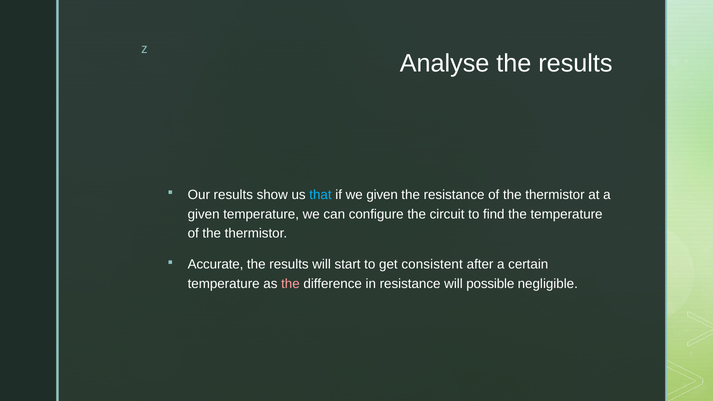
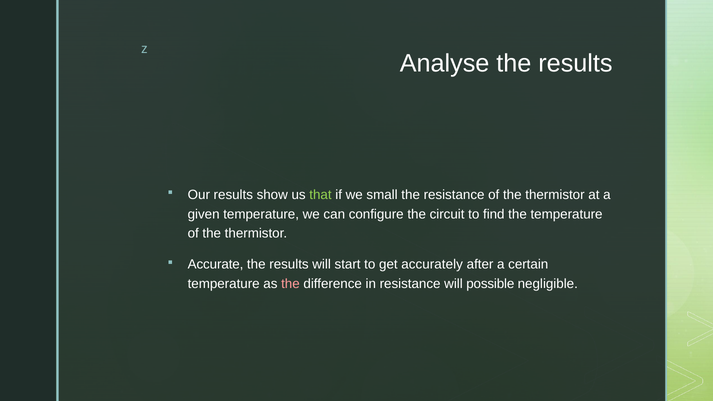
that colour: light blue -> light green
we given: given -> small
consistent: consistent -> accurately
